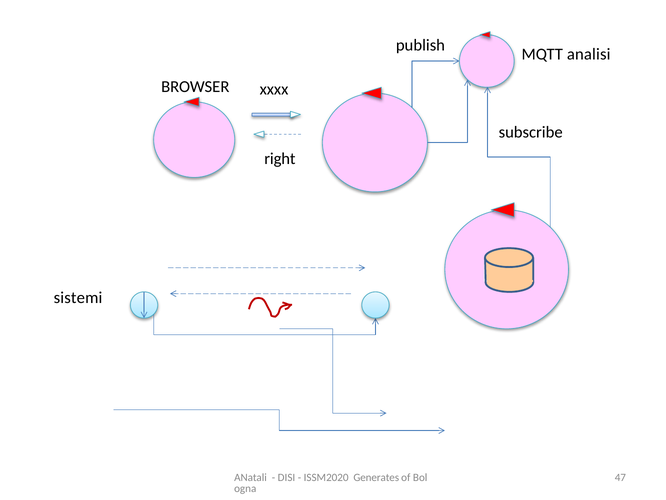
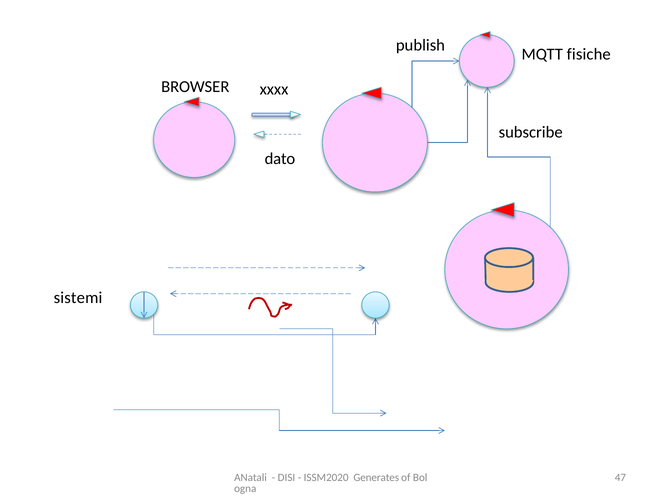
analisi: analisi -> fisiche
right: right -> dato
